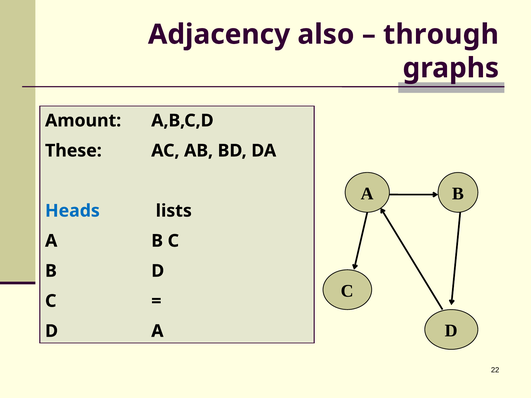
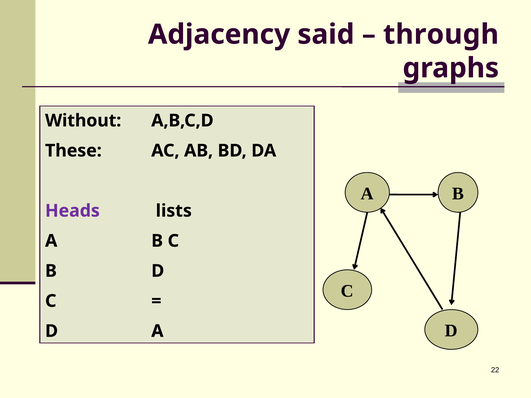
also: also -> said
Amount: Amount -> Without
Heads colour: blue -> purple
